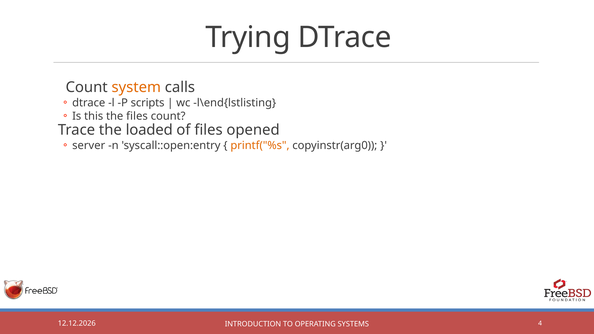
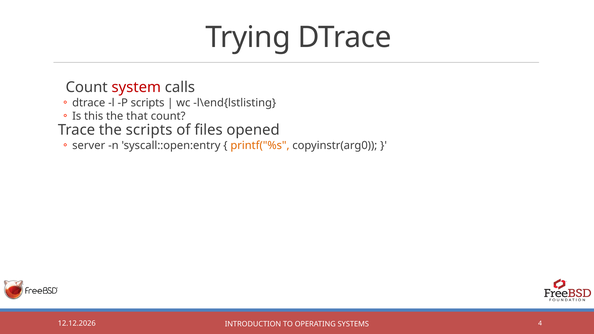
system colour: orange -> red
the files: files -> that
the loaded: loaded -> scripts
